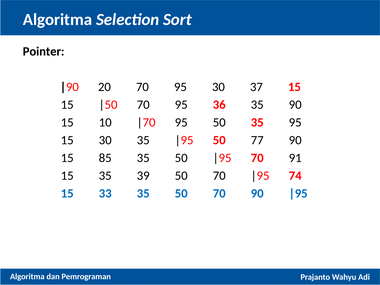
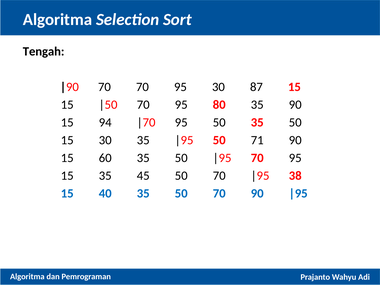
Pointer: Pointer -> Tengah
20 at (104, 87): 20 -> 70
37: 37 -> 87
36: 36 -> 80
10: 10 -> 94
50 35 95: 95 -> 50
77: 77 -> 71
85: 85 -> 60
91 at (295, 158): 91 -> 95
39: 39 -> 45
74: 74 -> 38
33: 33 -> 40
